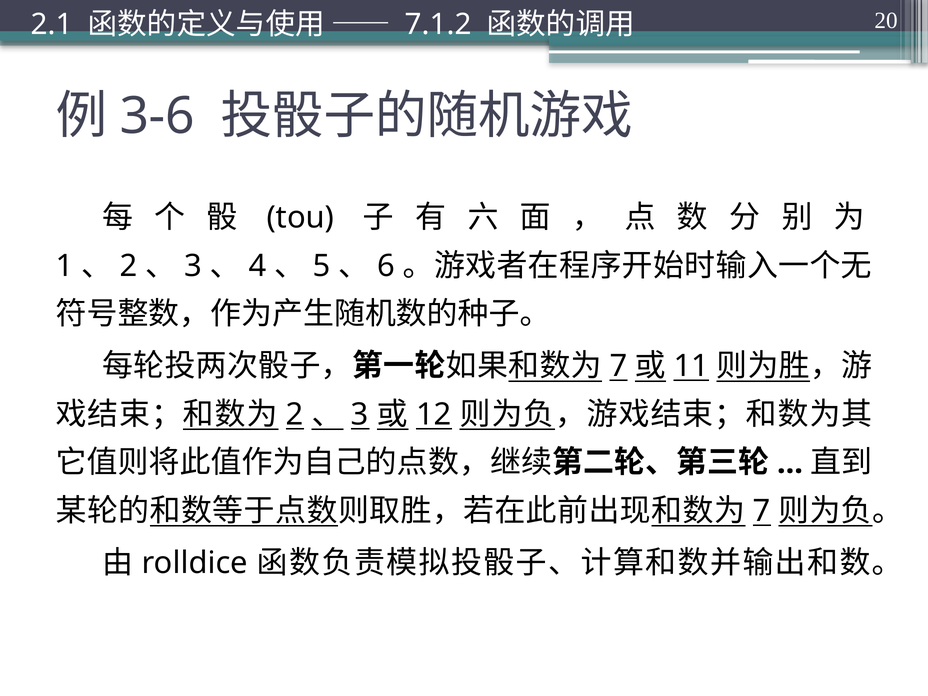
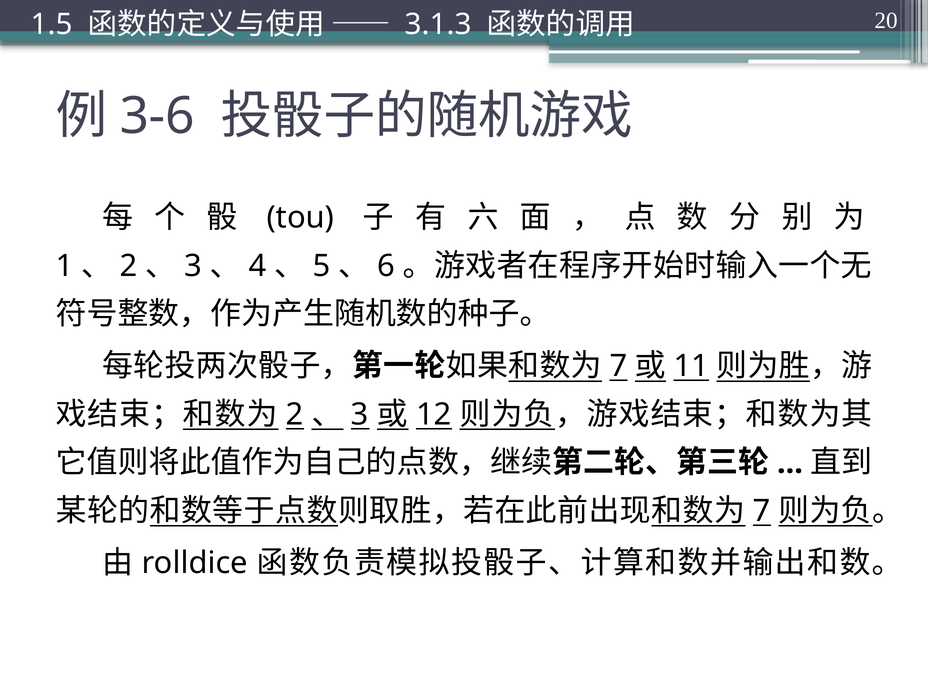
2.1: 2.1 -> 1.5
7.1.2: 7.1.2 -> 3.1.3
